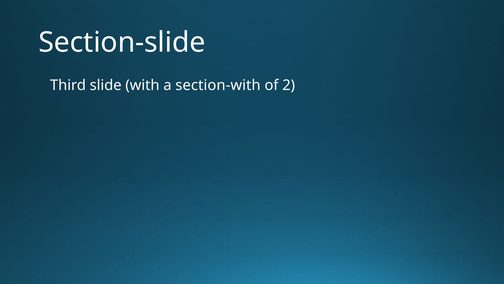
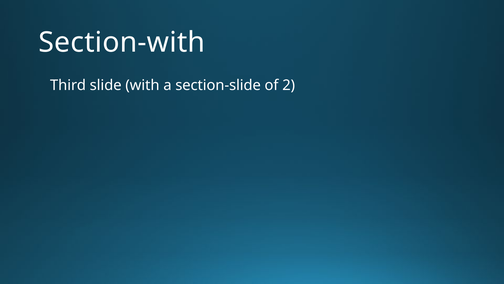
Section-slide: Section-slide -> Section-with
section-with: section-with -> section-slide
